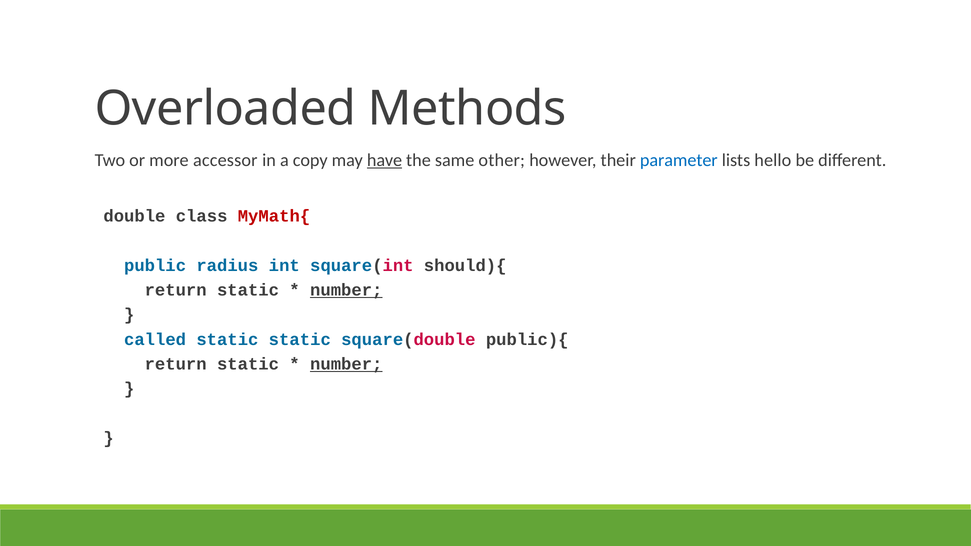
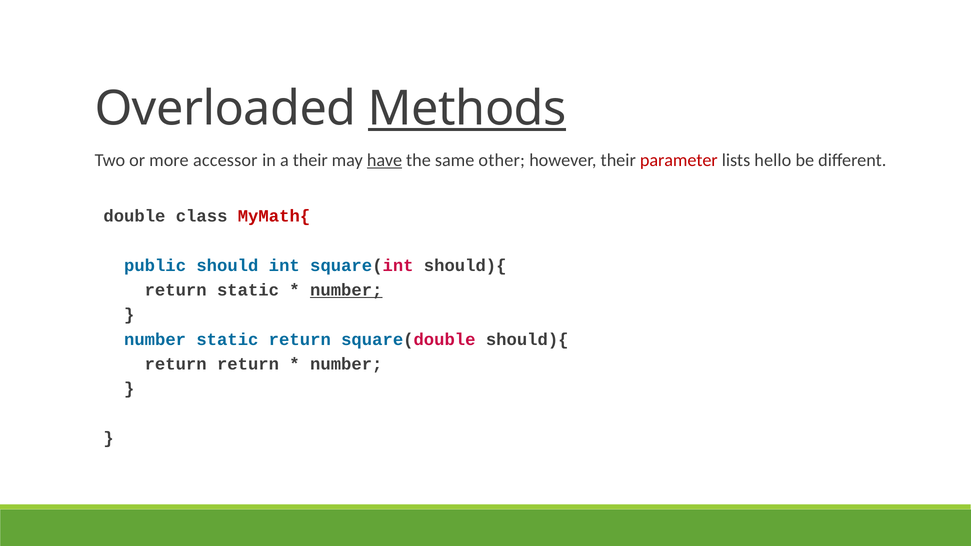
Methods underline: none -> present
a copy: copy -> their
parameter colour: blue -> red
radius: radius -> should
called at (155, 340): called -> number
static static: static -> return
square(double public){: public){ -> should){
static at (248, 364): static -> return
number at (346, 364) underline: present -> none
